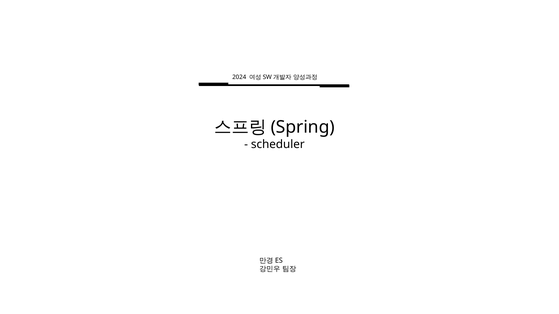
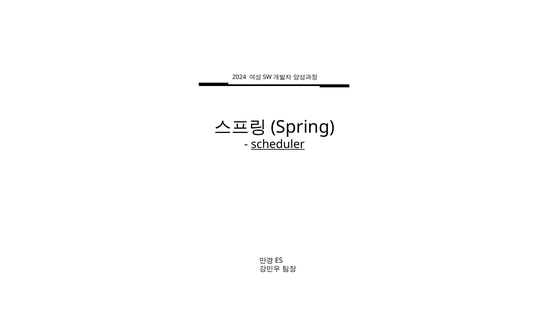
scheduler underline: none -> present
